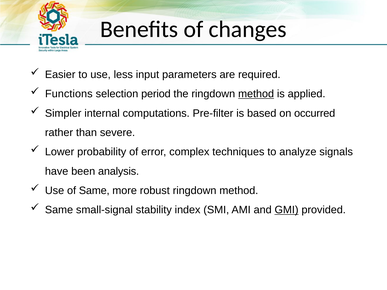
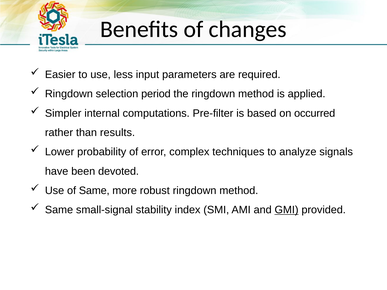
Functions at (69, 94): Functions -> Ringdown
method at (256, 94) underline: present -> none
severe: severe -> results
analysis: analysis -> devoted
